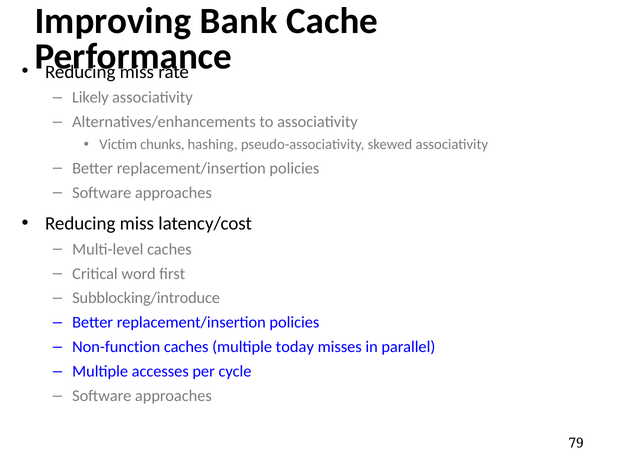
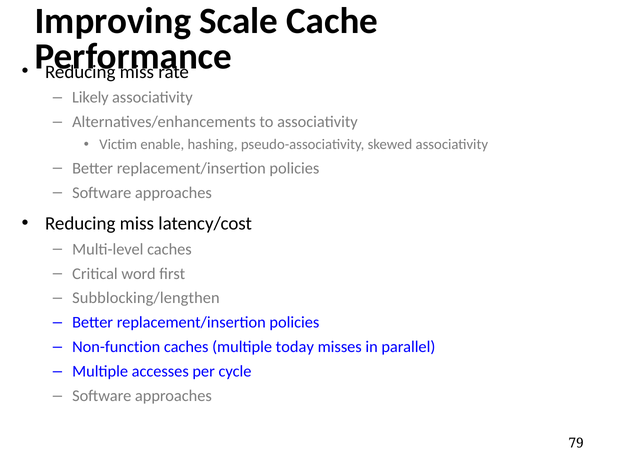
Bank: Bank -> Scale
chunks: chunks -> enable
Subblocking/introduce: Subblocking/introduce -> Subblocking/lengthen
